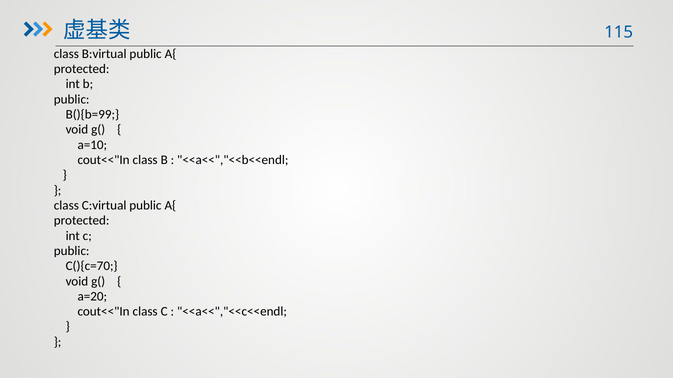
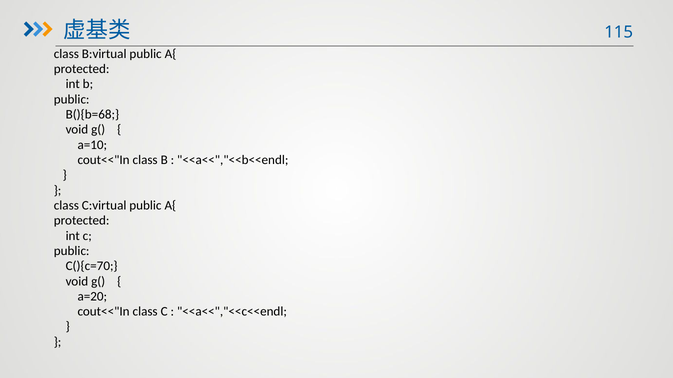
B(){b=99: B(){b=99 -> B(){b=68
